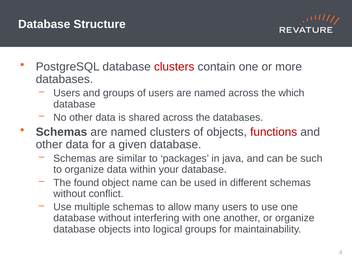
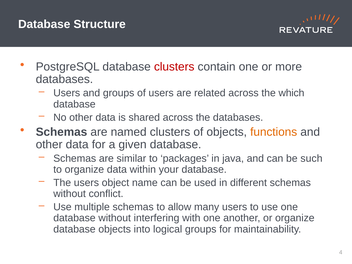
users are named: named -> related
functions colour: red -> orange
The found: found -> users
